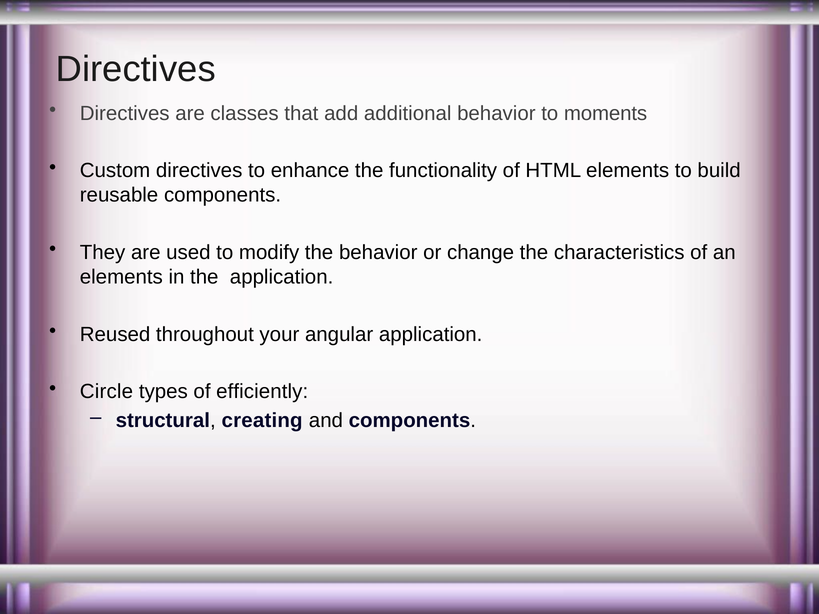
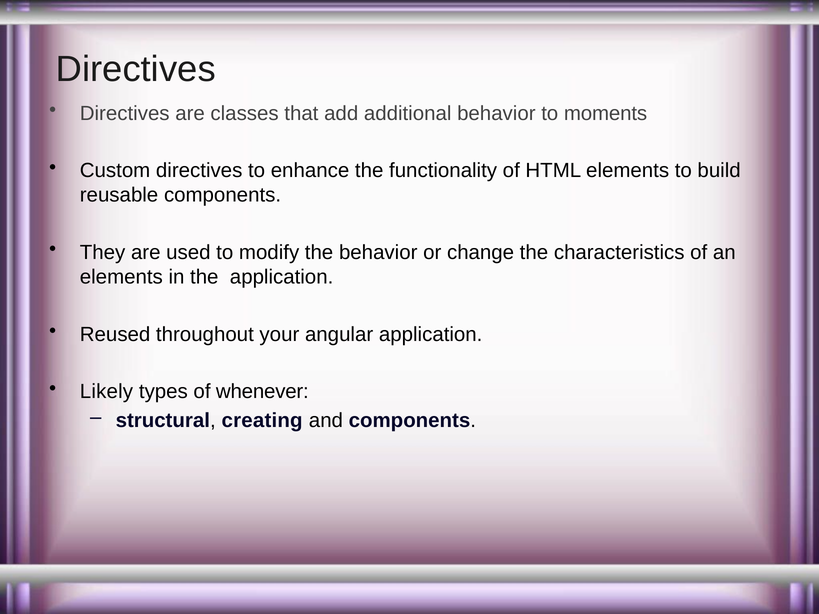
Circle: Circle -> Likely
efficiently: efficiently -> whenever
